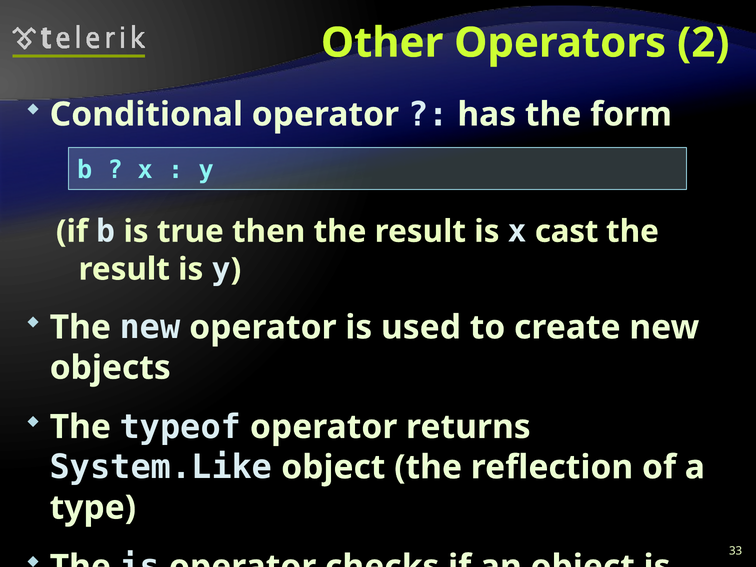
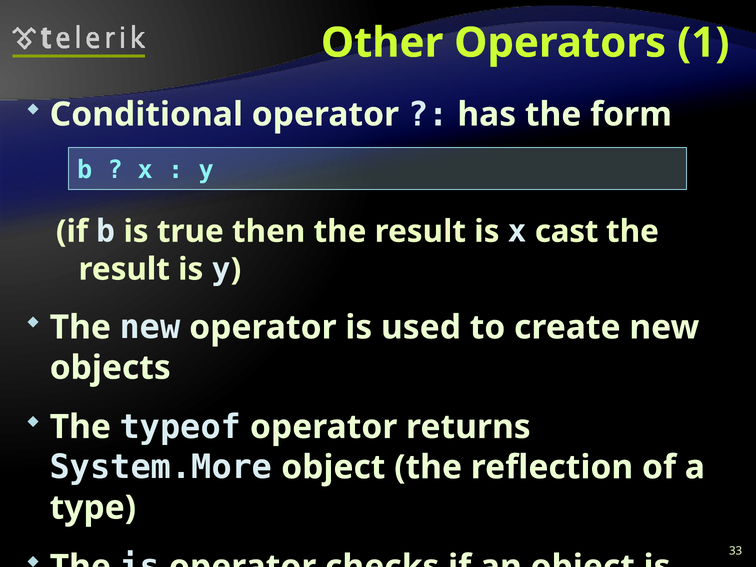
2: 2 -> 1
System.Like: System.Like -> System.More
